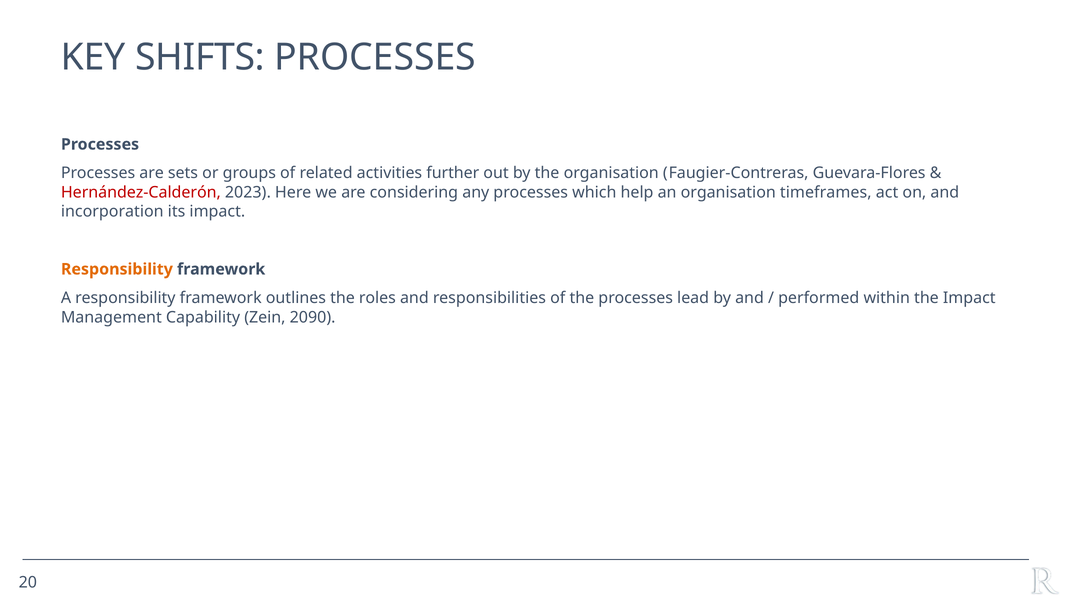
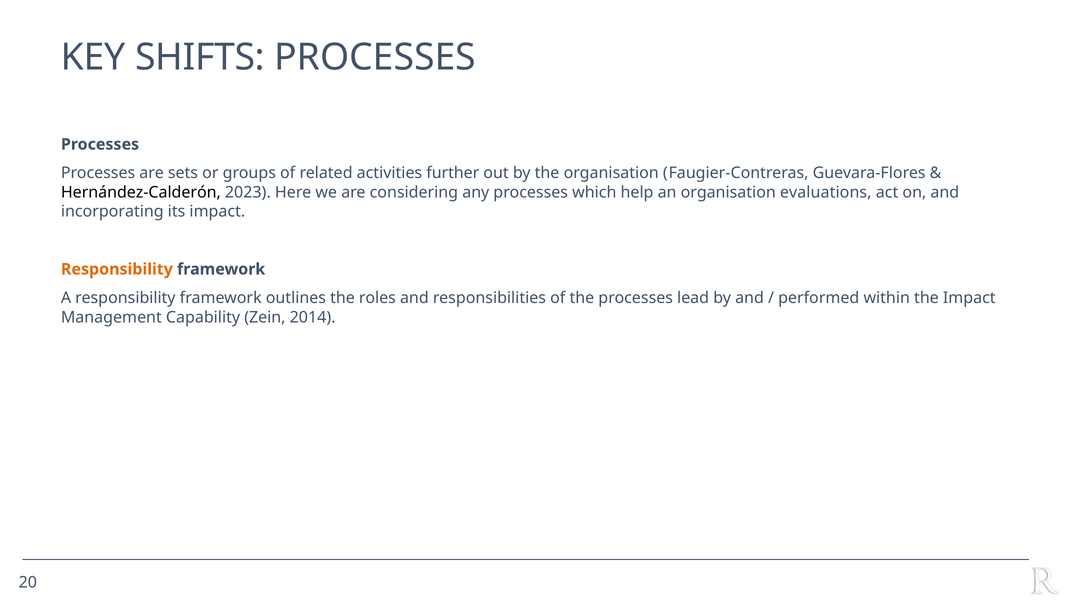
Hernández-Calderón colour: red -> black
timeframes: timeframes -> evaluations
incorporation: incorporation -> incorporating
2090: 2090 -> 2014
